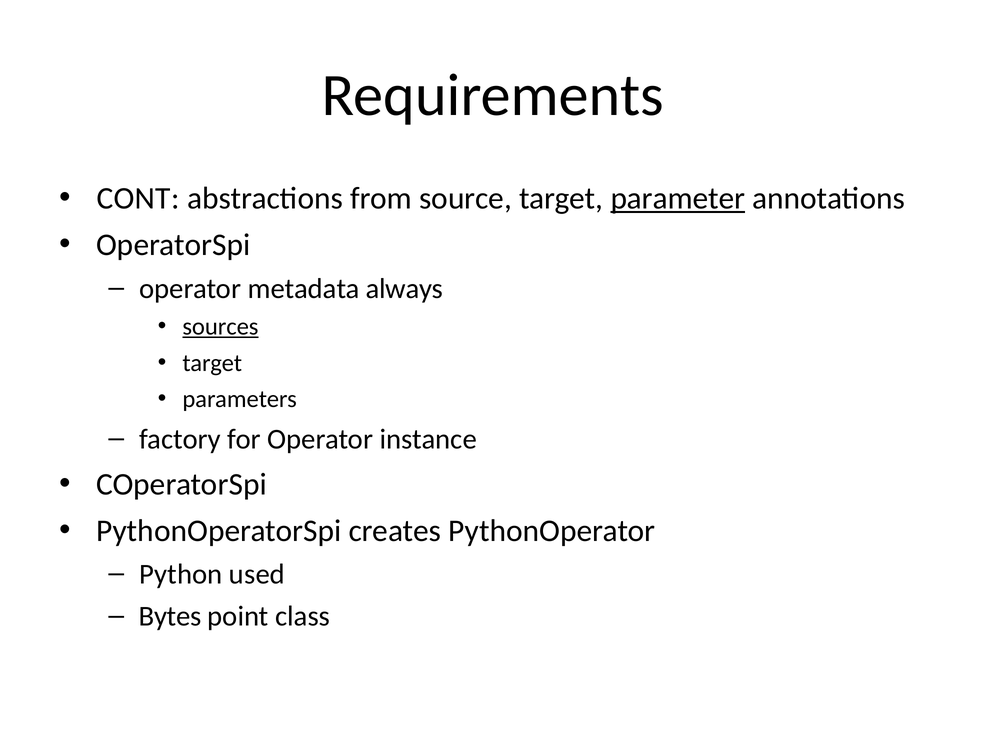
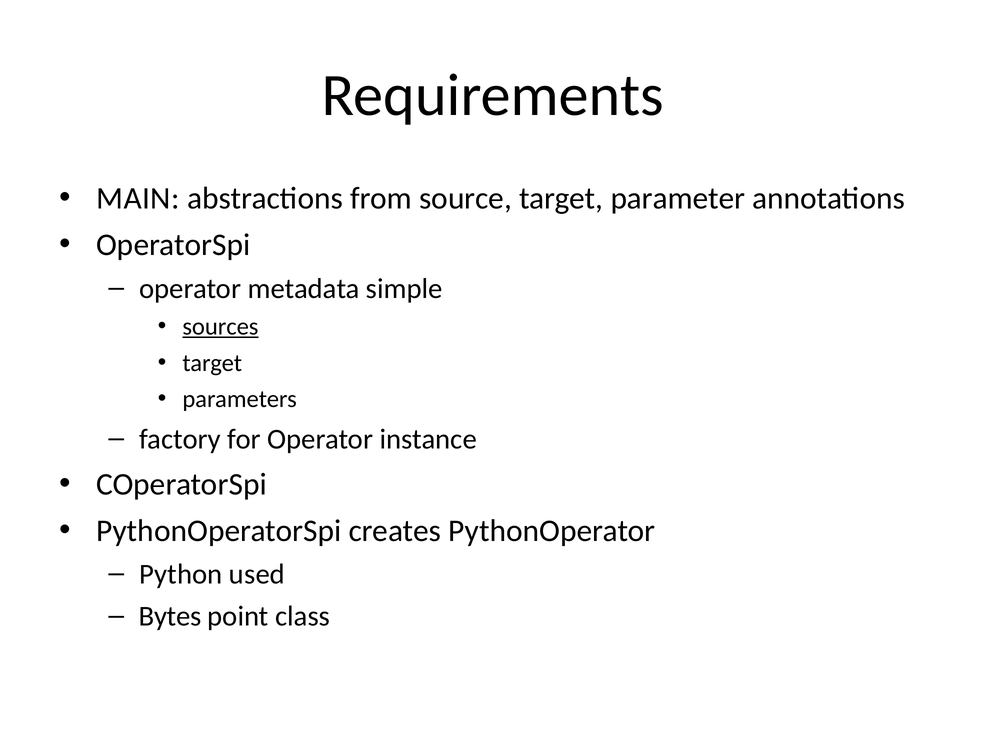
CONT: CONT -> MAIN
parameter underline: present -> none
always: always -> simple
